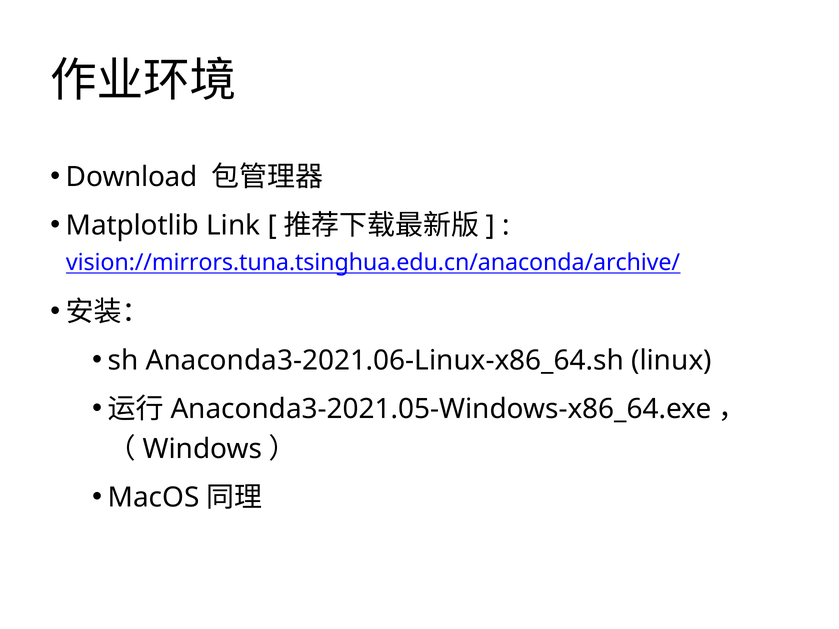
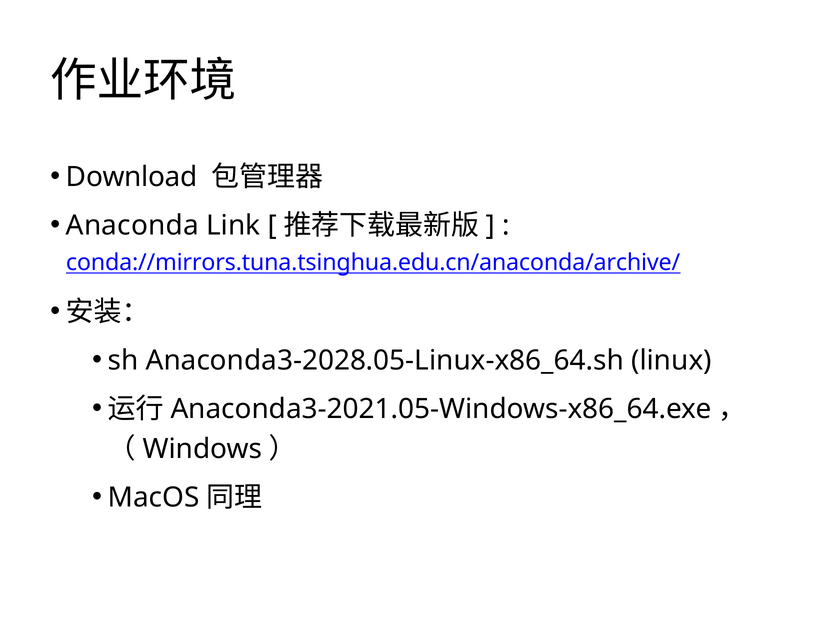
Matplotlib: Matplotlib -> Anaconda
vision://mirrors.tuna.tsinghua.edu.cn/anaconda/archive/: vision://mirrors.tuna.tsinghua.edu.cn/anaconda/archive/ -> conda://mirrors.tuna.tsinghua.edu.cn/anaconda/archive/
Anaconda3-2021.06-Linux-x86_64.sh: Anaconda3-2021.06-Linux-x86_64.sh -> Anaconda3-2028.05-Linux-x86_64.sh
